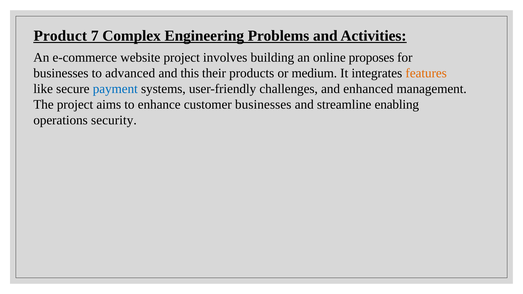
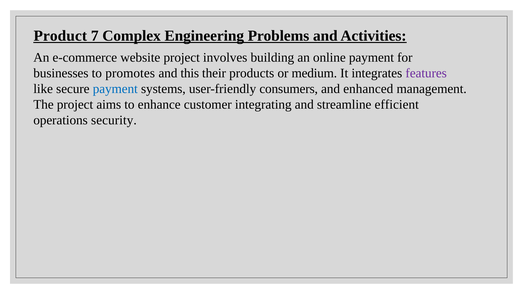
online proposes: proposes -> payment
advanced: advanced -> promotes
features colour: orange -> purple
challenges: challenges -> consumers
customer businesses: businesses -> integrating
enabling: enabling -> efficient
